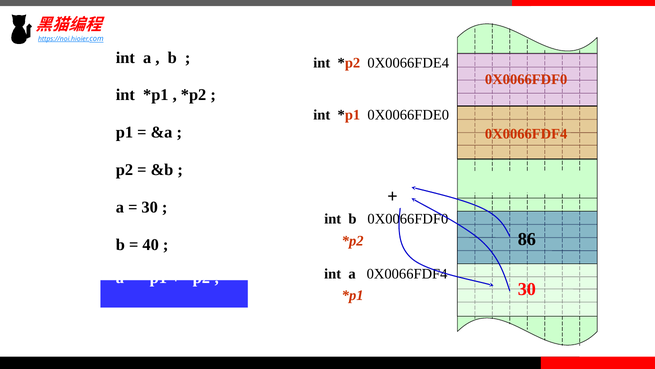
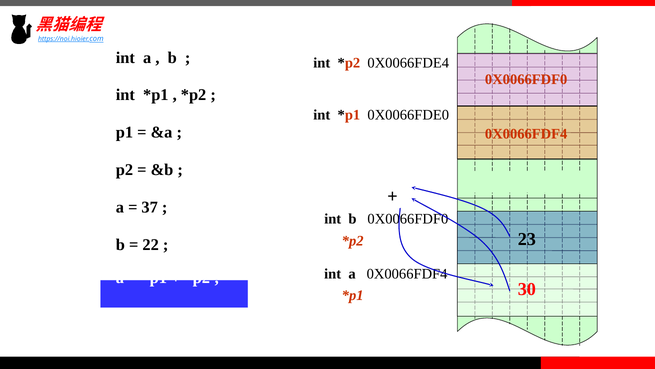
30 at (150, 207): 30 -> 37
86: 86 -> 23
40: 40 -> 22
